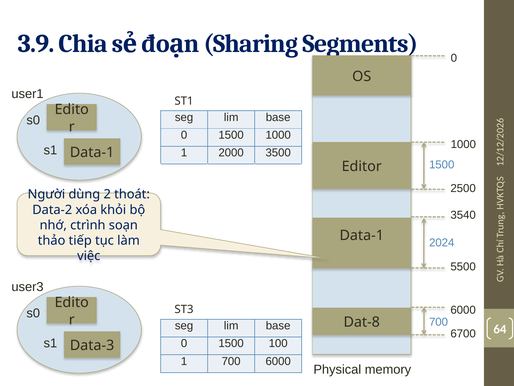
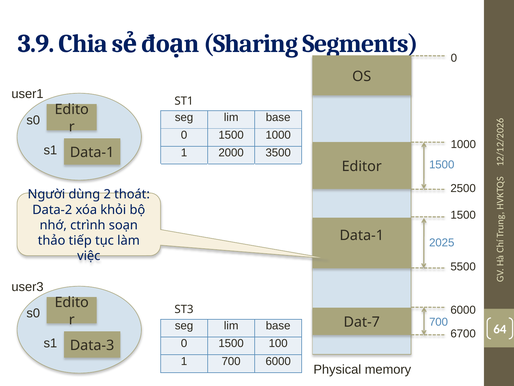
3540 at (463, 215): 3540 -> 1500
2024: 2024 -> 2025
Dat-8: Dat-8 -> Dat-7
